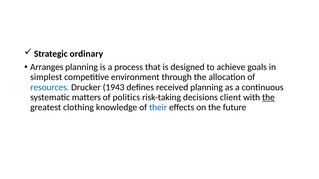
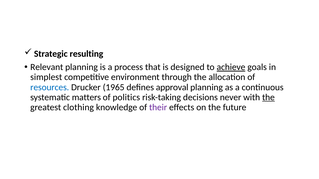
ordinary: ordinary -> resulting
Arranges: Arranges -> Relevant
achieve underline: none -> present
1943: 1943 -> 1965
received: received -> approval
client: client -> never
their colour: blue -> purple
